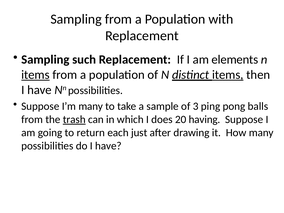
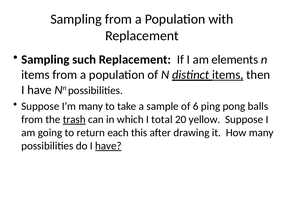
items at (35, 75) underline: present -> none
3: 3 -> 6
does: does -> total
having: having -> yellow
just: just -> this
have at (108, 146) underline: none -> present
